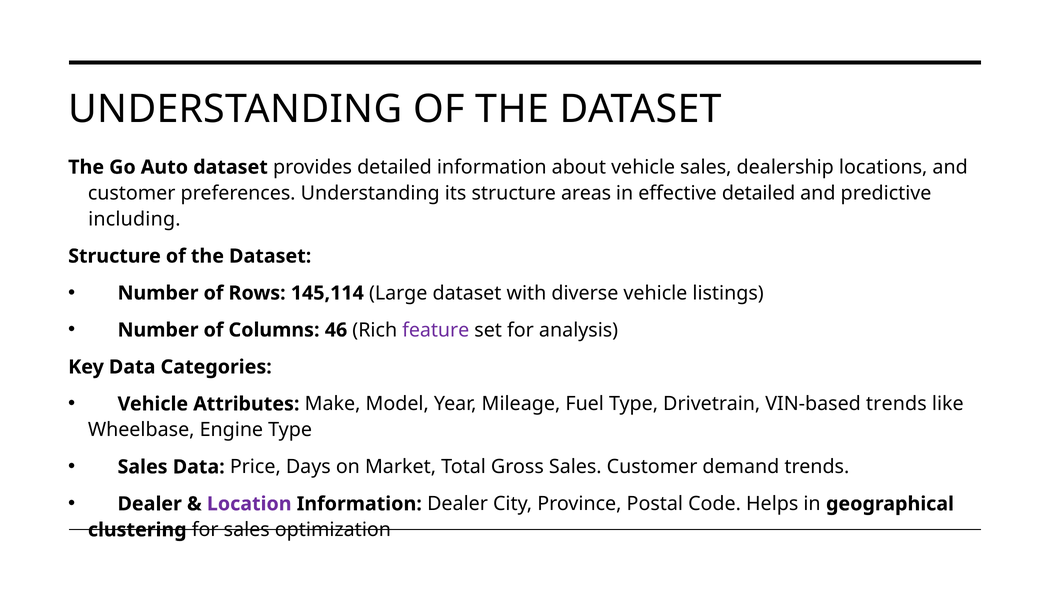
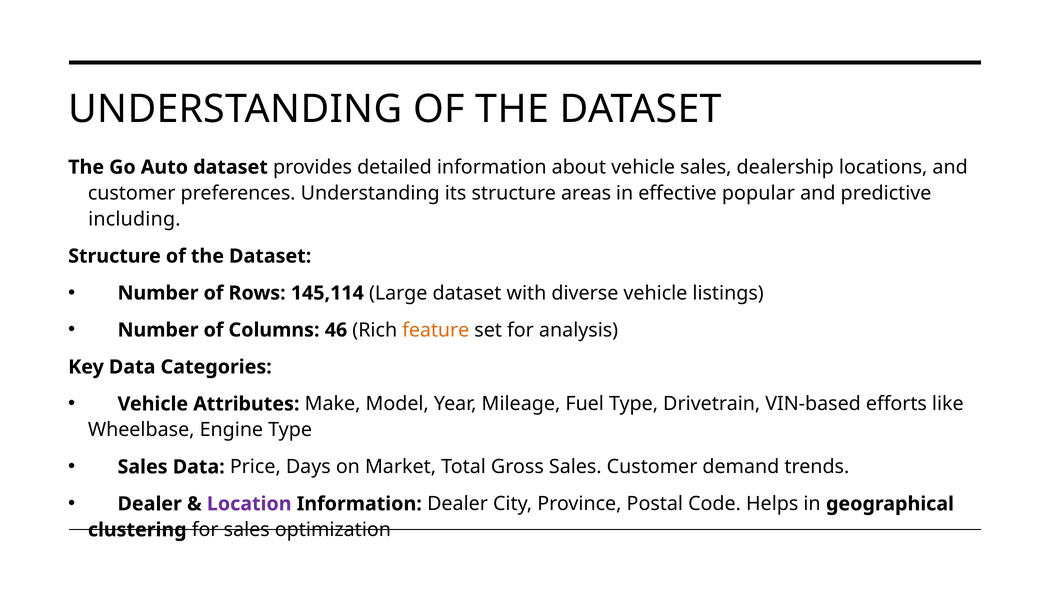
effective detailed: detailed -> popular
feature colour: purple -> orange
VIN-based trends: trends -> efforts
